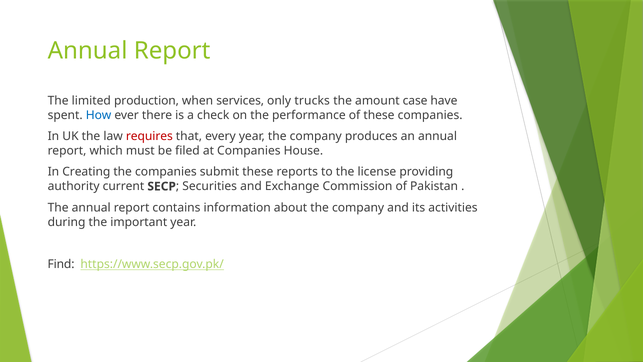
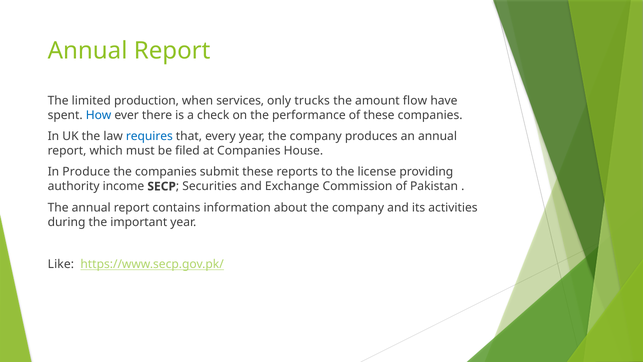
case: case -> flow
requires colour: red -> blue
Creating: Creating -> Produce
current: current -> income
Find: Find -> Like
